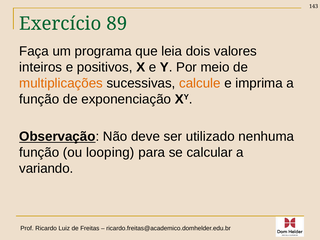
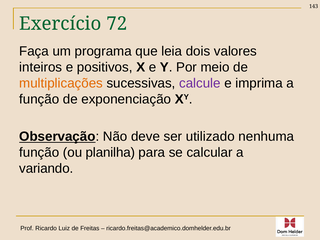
89: 89 -> 72
calcule colour: orange -> purple
looping: looping -> planilha
